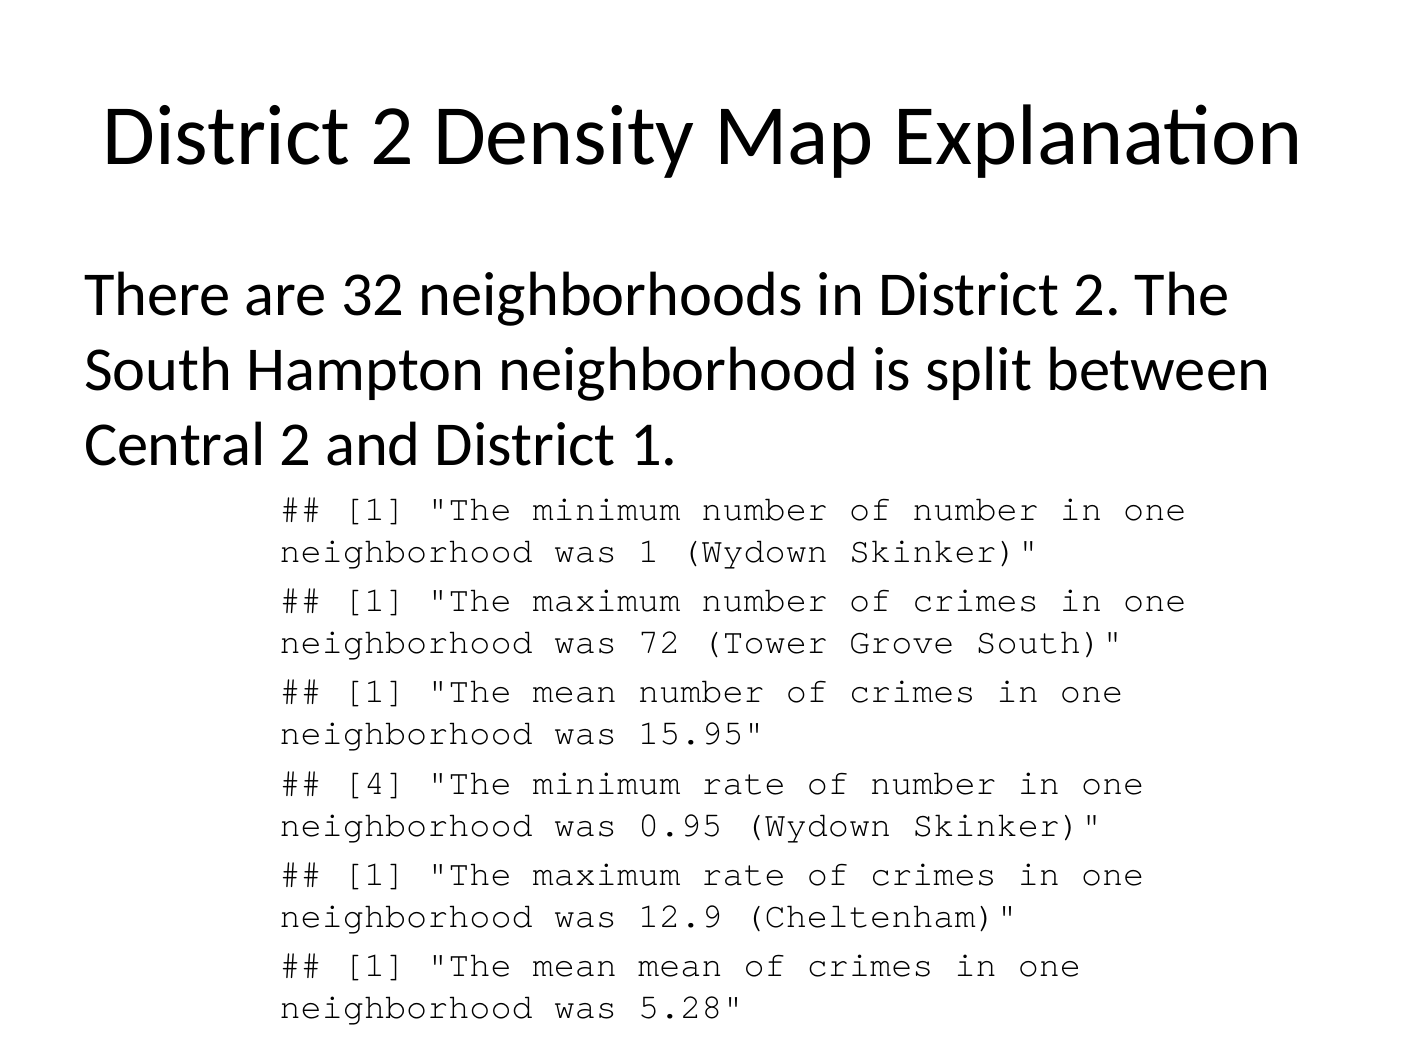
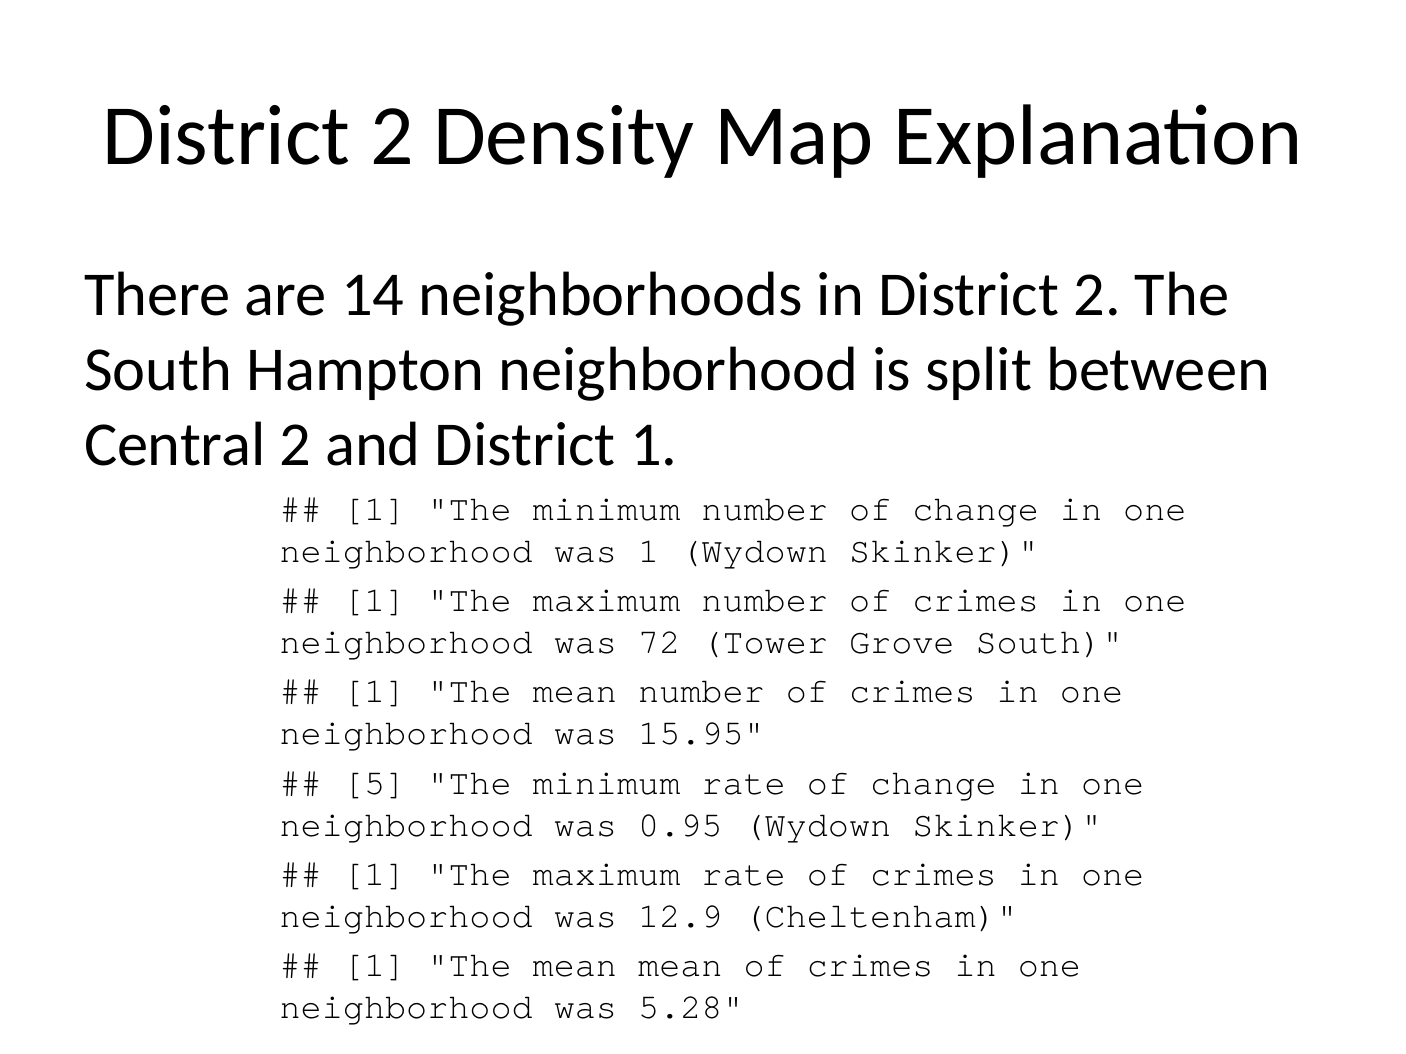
32: 32 -> 14
number of number: number -> change
4: 4 -> 5
rate of number: number -> change
